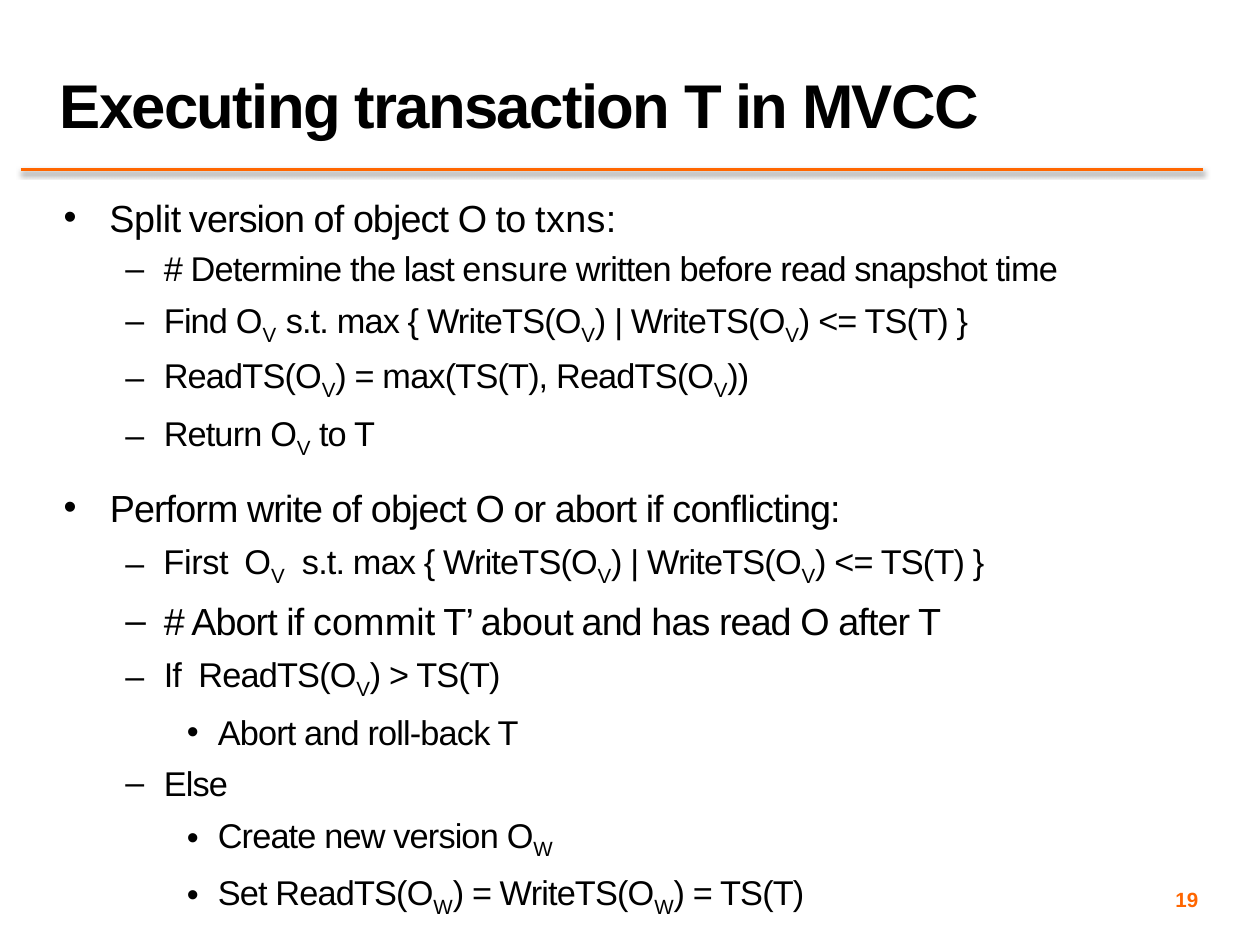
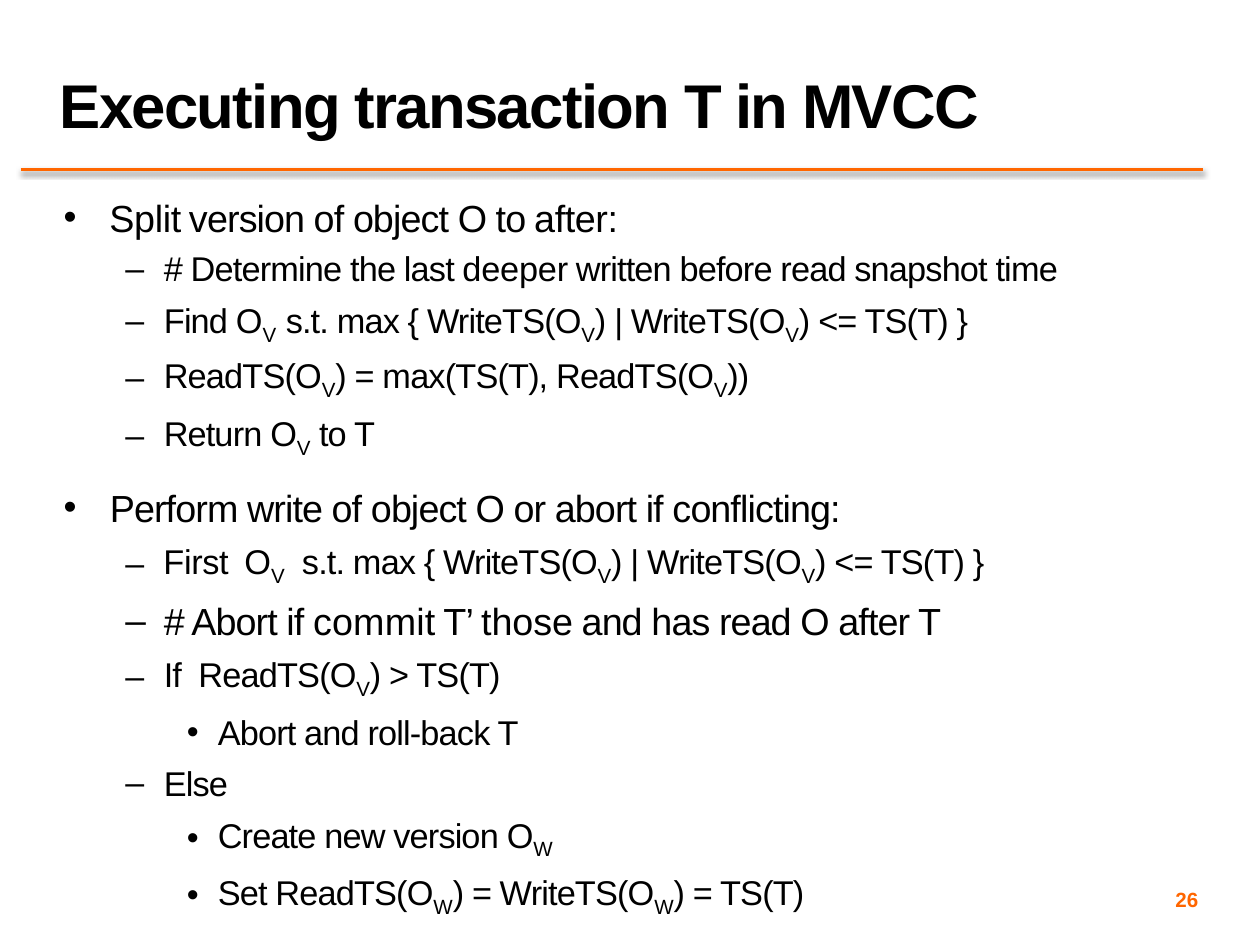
to txns: txns -> after
ensure: ensure -> deeper
about: about -> those
19: 19 -> 26
